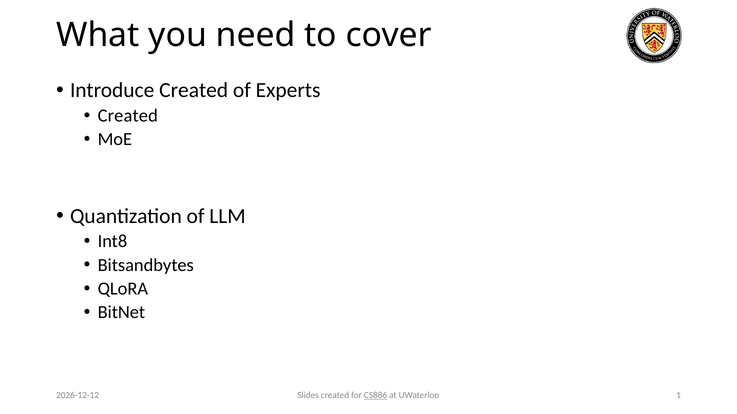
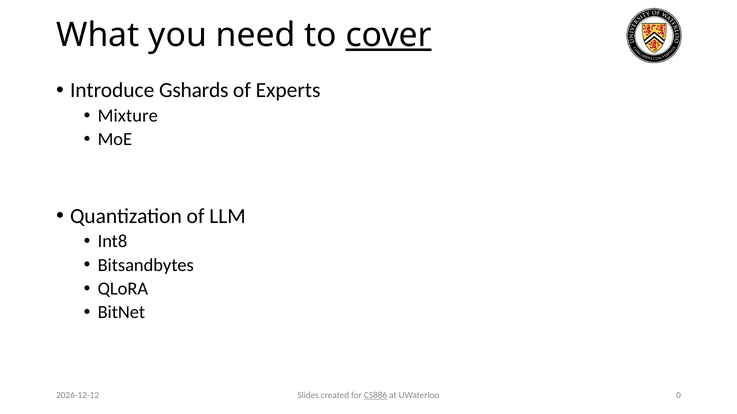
cover underline: none -> present
Introduce Created: Created -> Gshards
Created at (128, 116): Created -> Mixture
1: 1 -> 0
